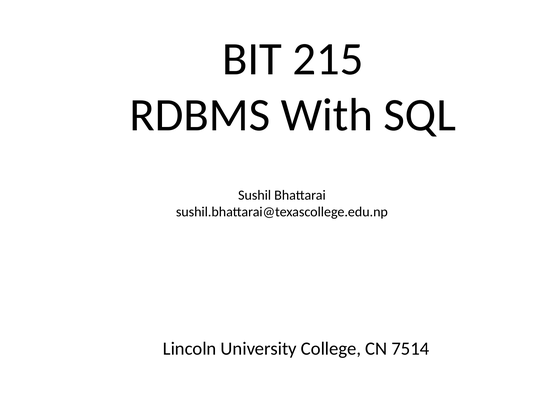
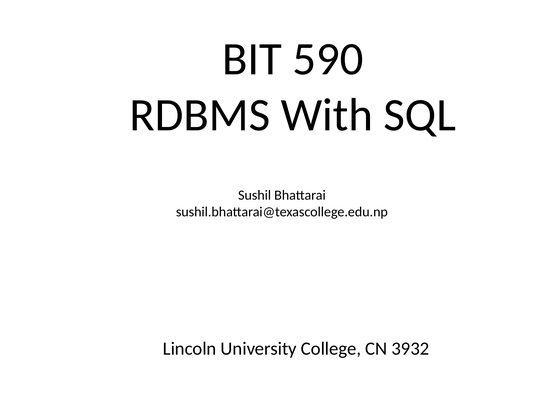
215: 215 -> 590
7514: 7514 -> 3932
